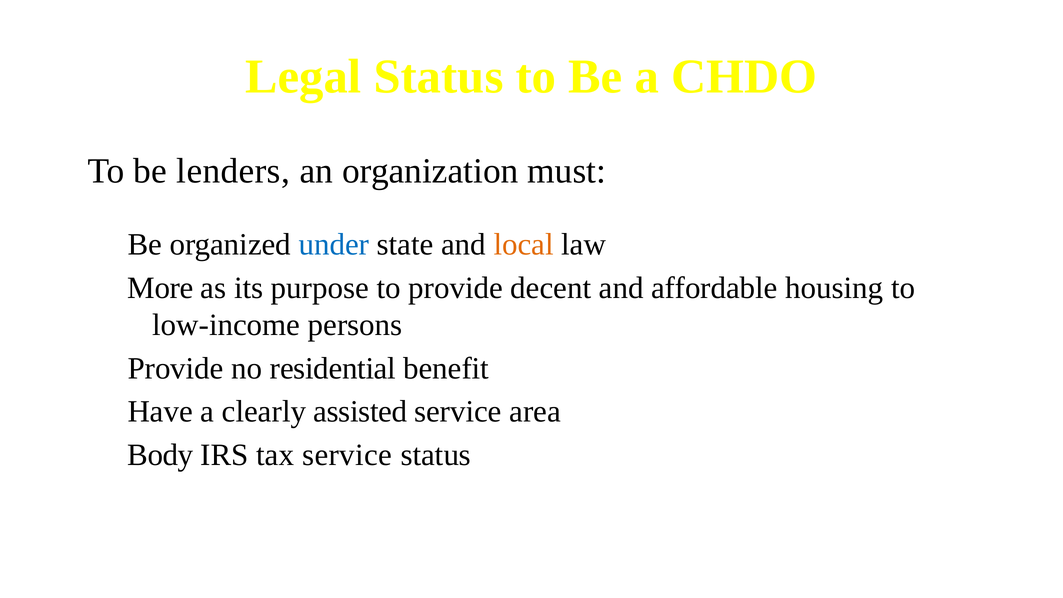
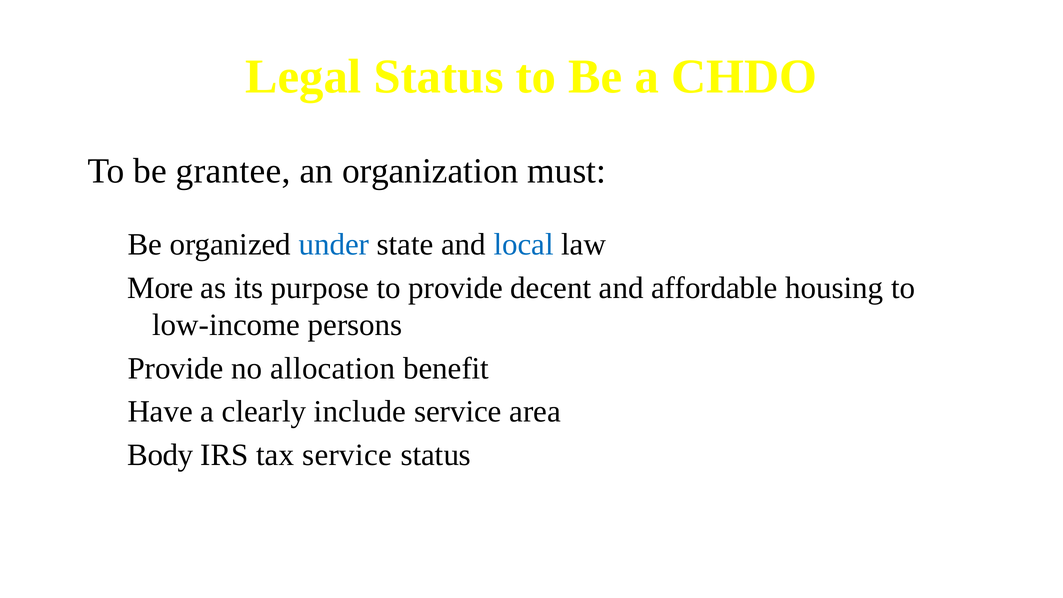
lenders: lenders -> grantee
local colour: orange -> blue
residential: residential -> allocation
assisted: assisted -> include
